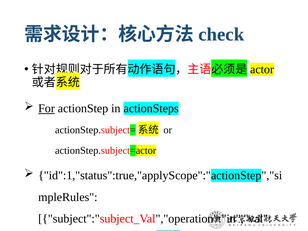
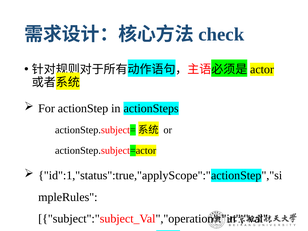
For underline: present -> none
